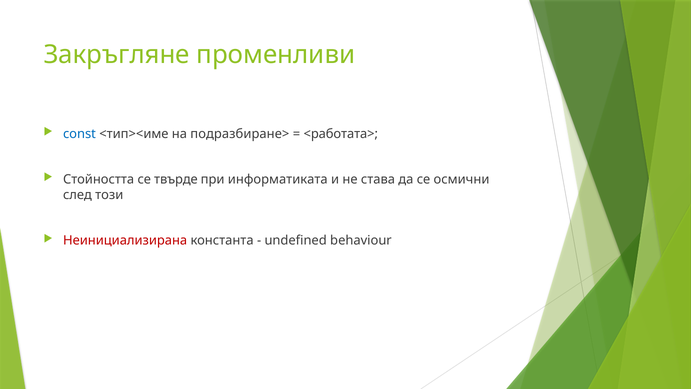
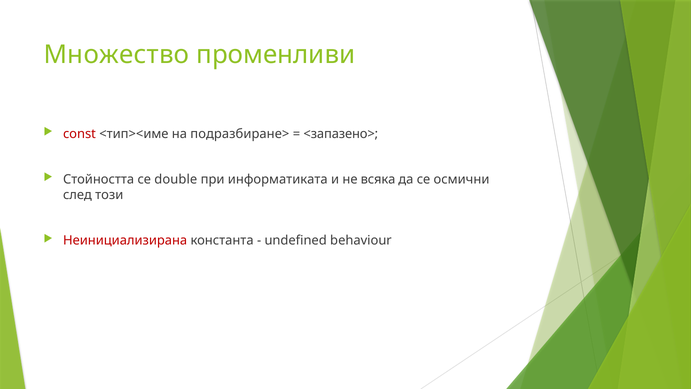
Закръгляне: Закръгляне -> Множество
const colour: blue -> red
<работата>: <работата> -> <запазено>
твърде: твърде -> double
става: става -> всяка
